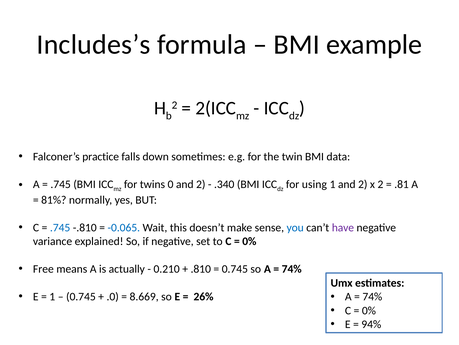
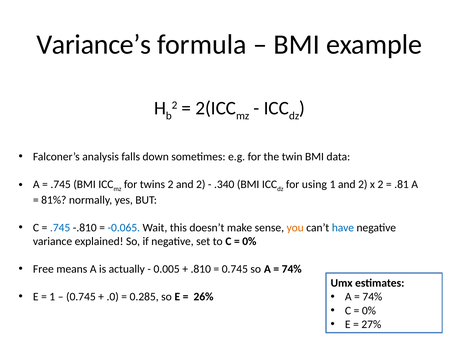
Includes’s: Includes’s -> Variance’s
practice: practice -> analysis
twins 0: 0 -> 2
you colour: blue -> orange
have colour: purple -> blue
0.210: 0.210 -> 0.005
8.669: 8.669 -> 0.285
94%: 94% -> 27%
